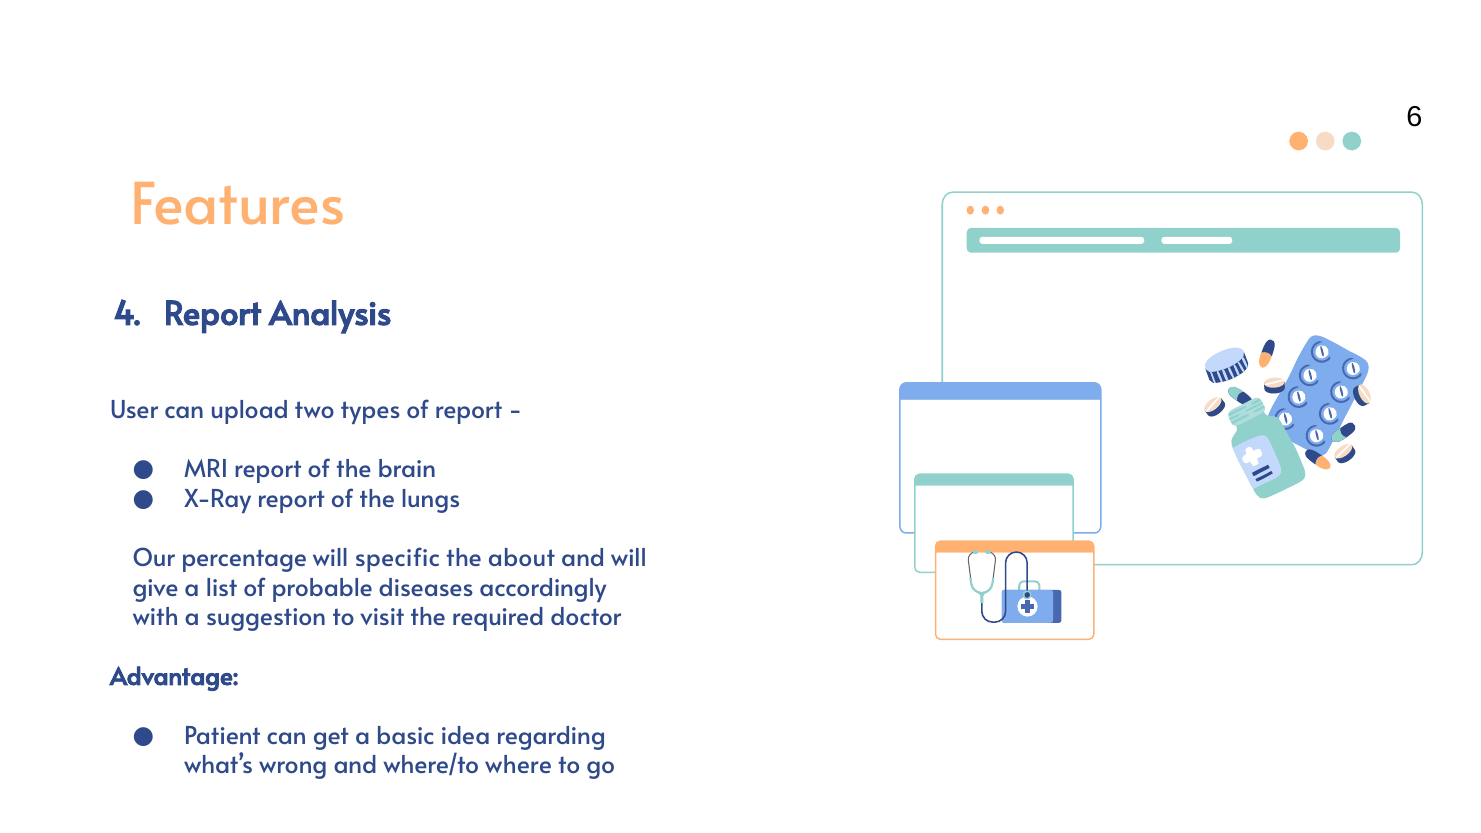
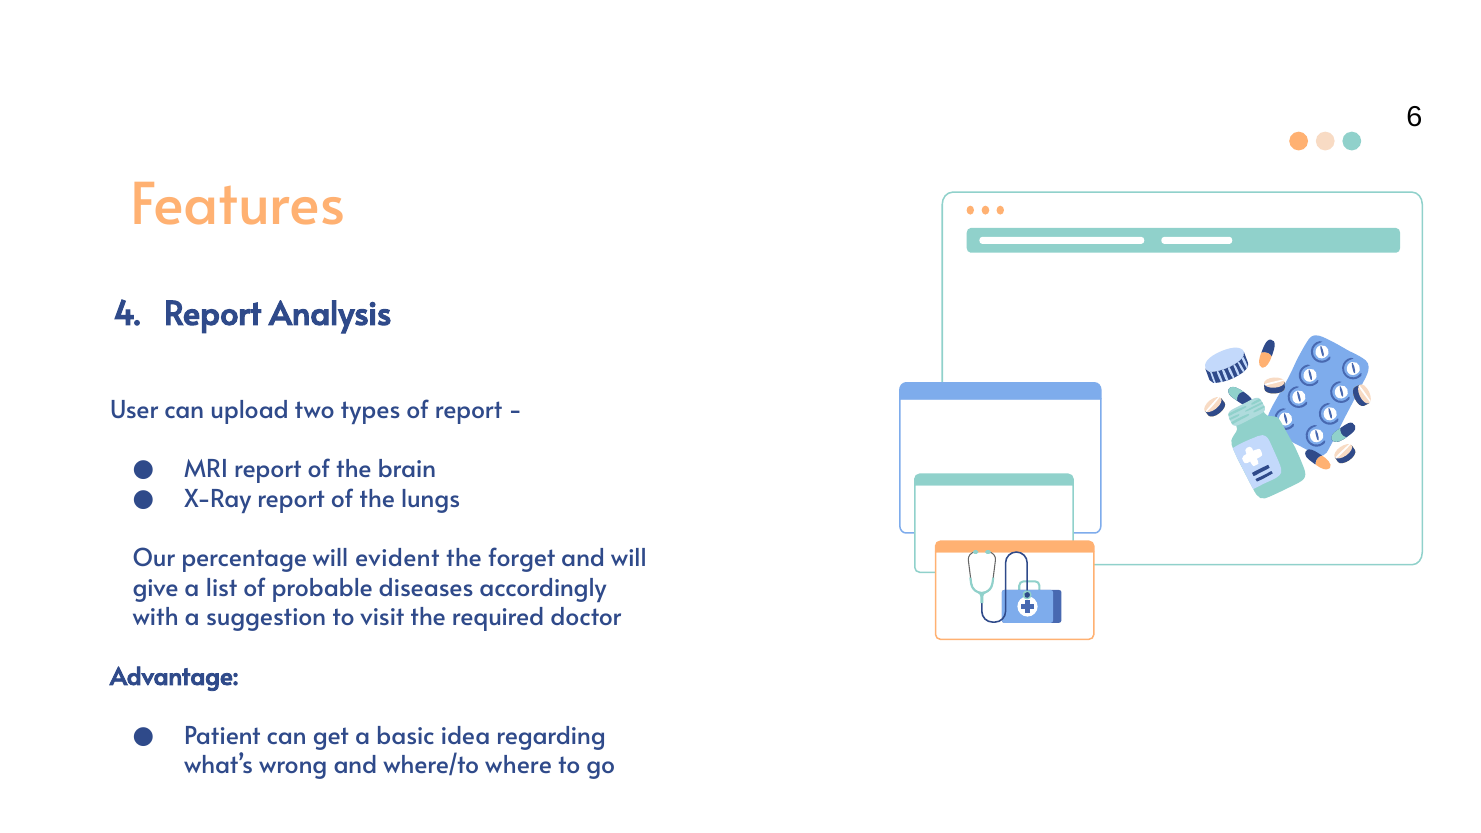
specific: specific -> evident
about: about -> forget
